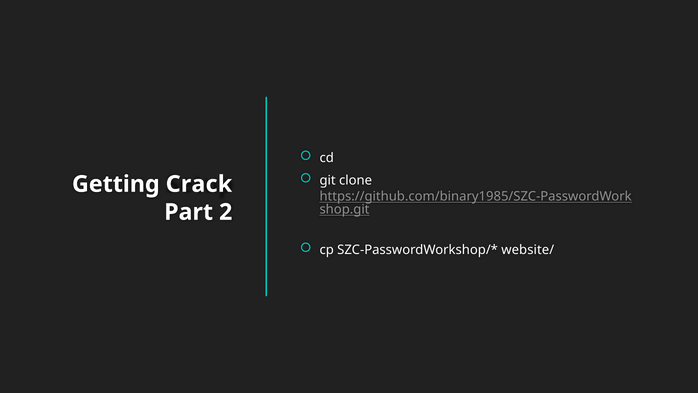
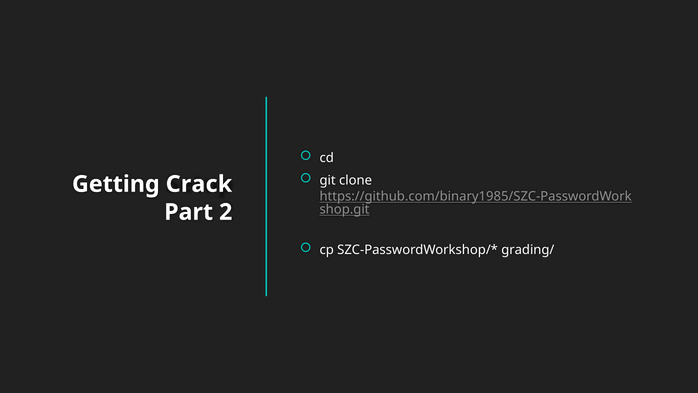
website/: website/ -> grading/
